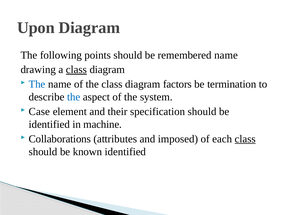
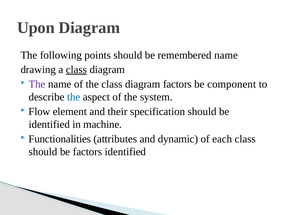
The at (37, 84) colour: blue -> purple
termination: termination -> component
Case: Case -> Flow
Collaborations: Collaborations -> Functionalities
imposed: imposed -> dynamic
class at (245, 139) underline: present -> none
be known: known -> factors
